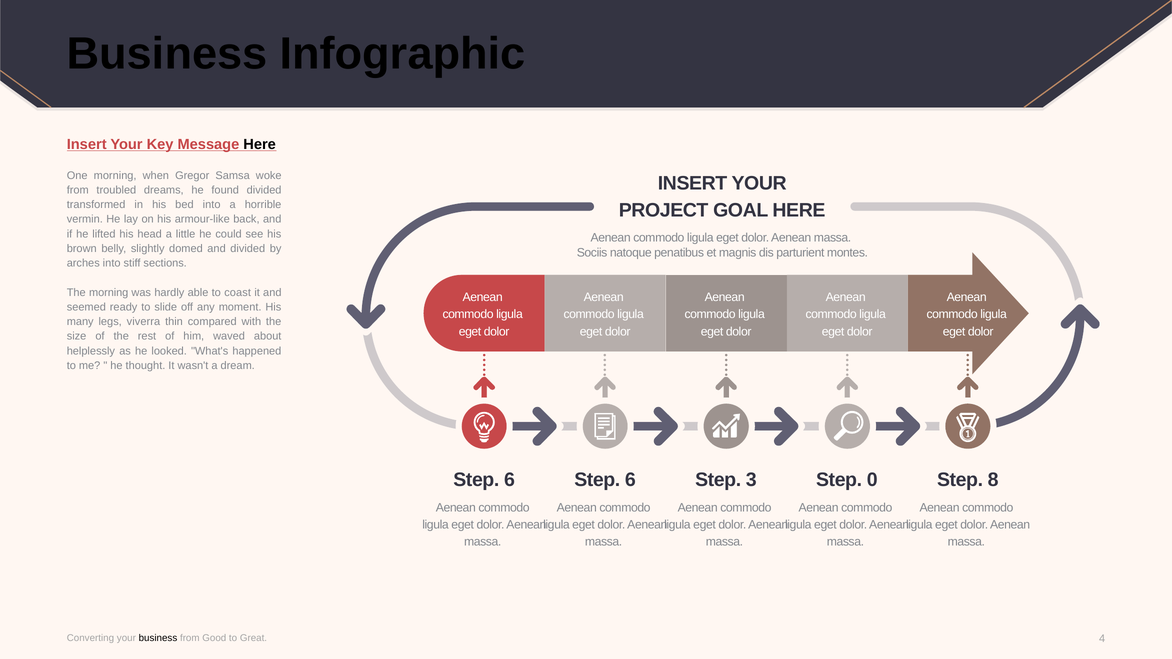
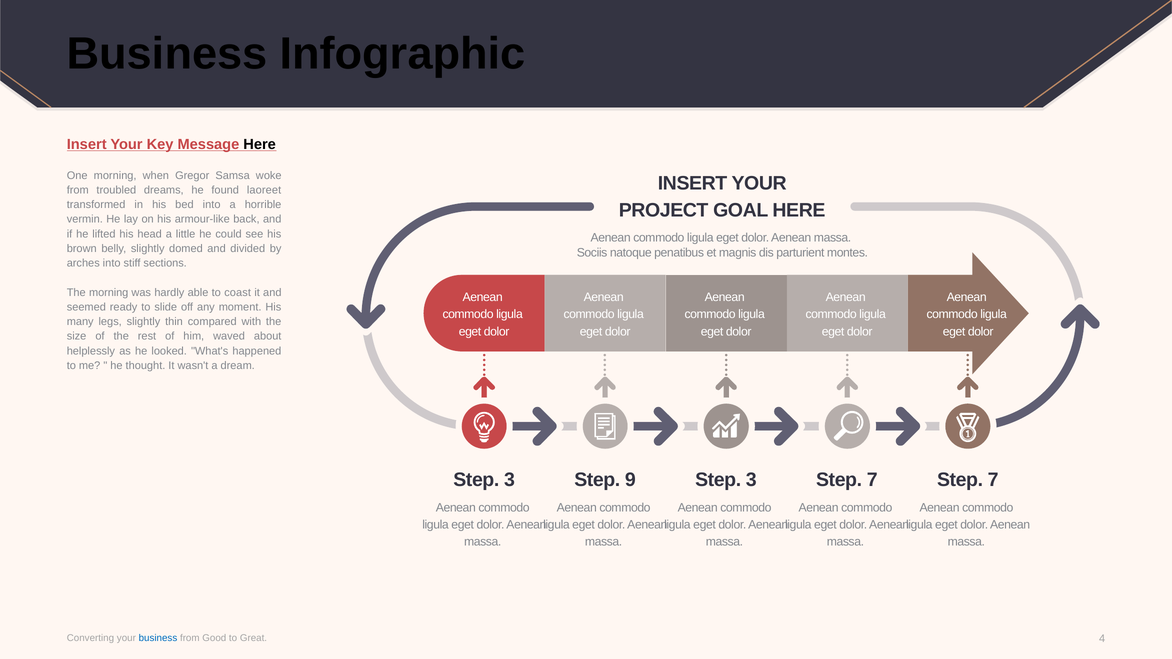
found divided: divided -> laoreet
legs viverra: viverra -> slightly
6 at (509, 480): 6 -> 3
6 at (630, 480): 6 -> 9
0 at (872, 480): 0 -> 7
8 at (993, 480): 8 -> 7
business at (158, 638) colour: black -> blue
